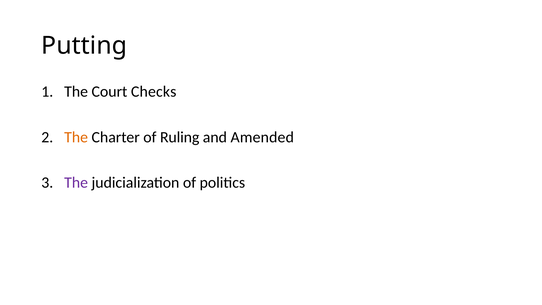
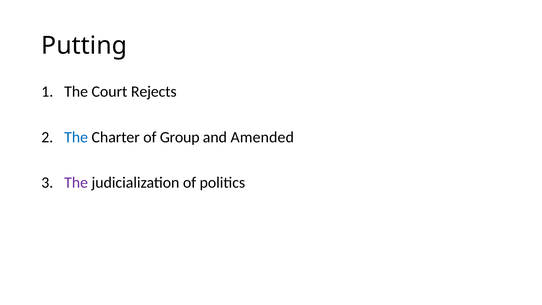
Checks: Checks -> Rejects
The at (76, 137) colour: orange -> blue
Ruling: Ruling -> Group
